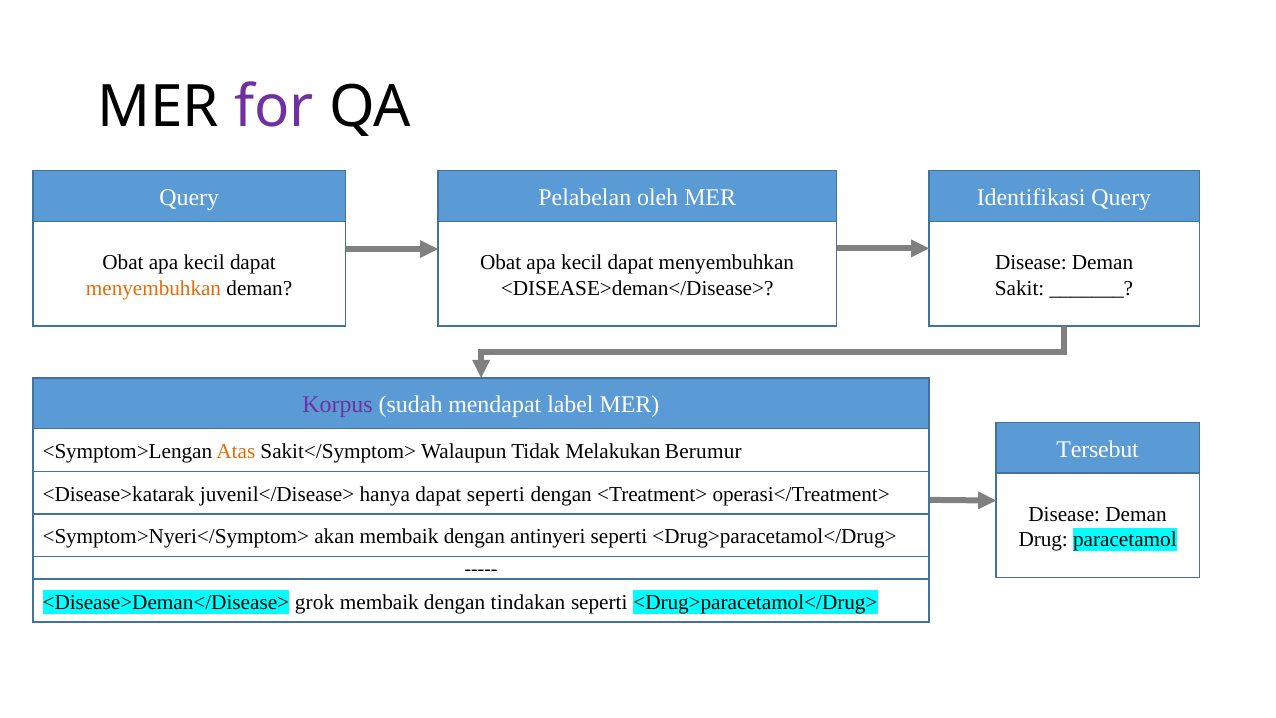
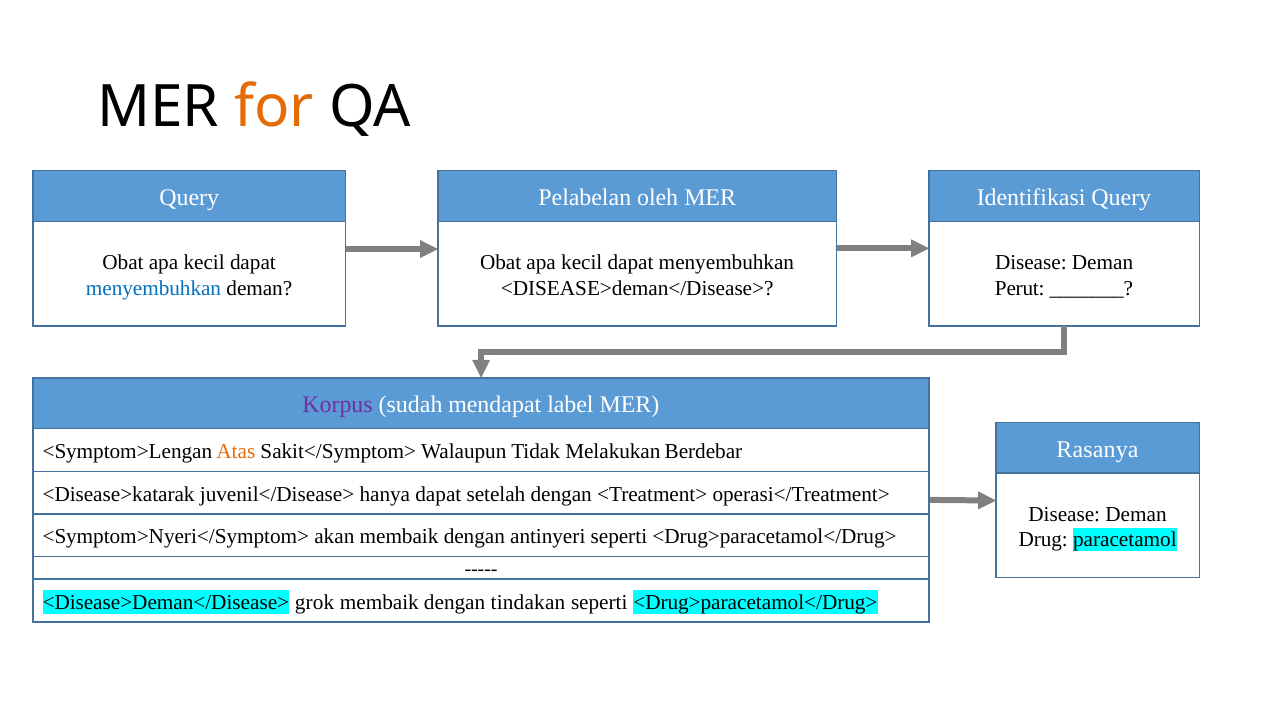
for colour: purple -> orange
menyembuhkan at (154, 288) colour: orange -> blue
Sakit: Sakit -> Perut
Tersebut: Tersebut -> Rasanya
Berumur: Berumur -> Berdebar
dapat seperti: seperti -> setelah
